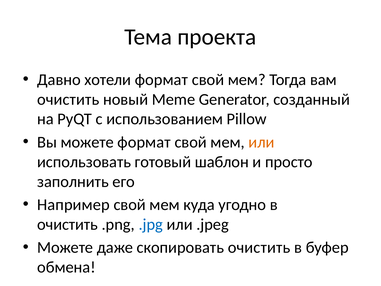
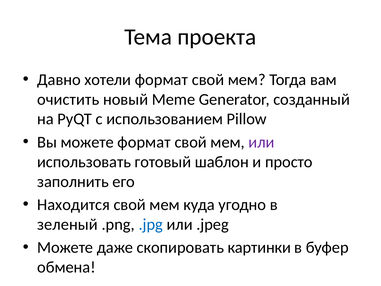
или at (262, 142) colour: orange -> purple
Например: Например -> Находится
очистить at (68, 224): очистить -> зеленый
скопировать очистить: очистить -> картинки
